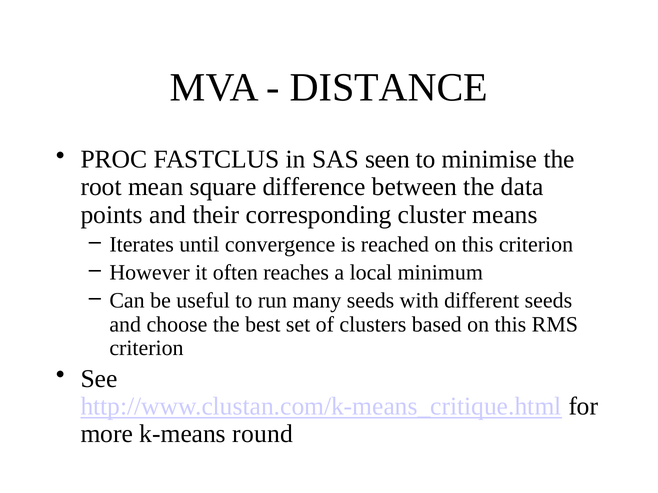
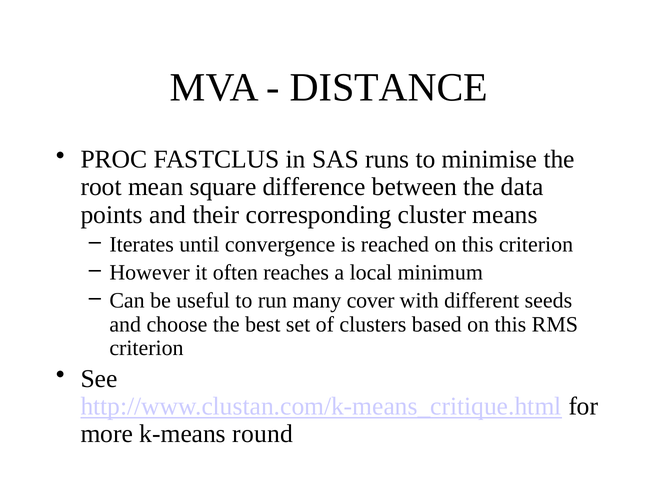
seen: seen -> runs
many seeds: seeds -> cover
